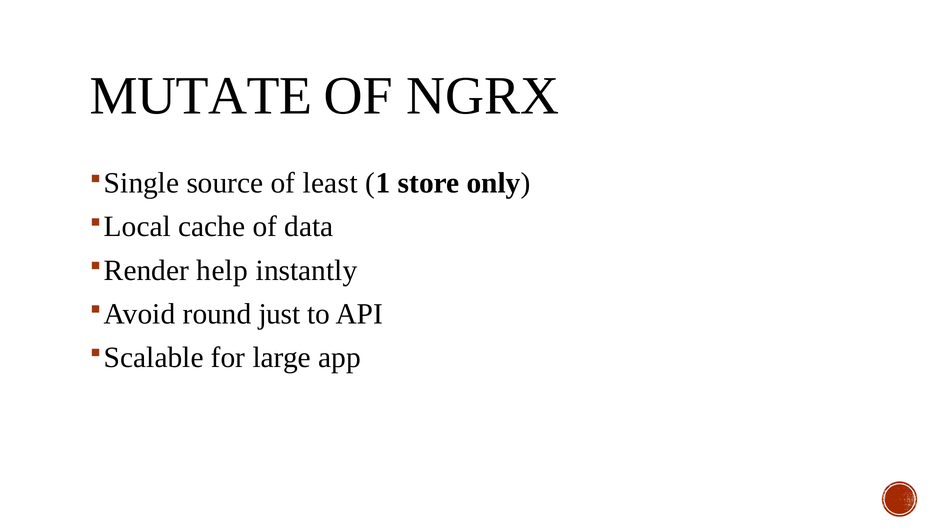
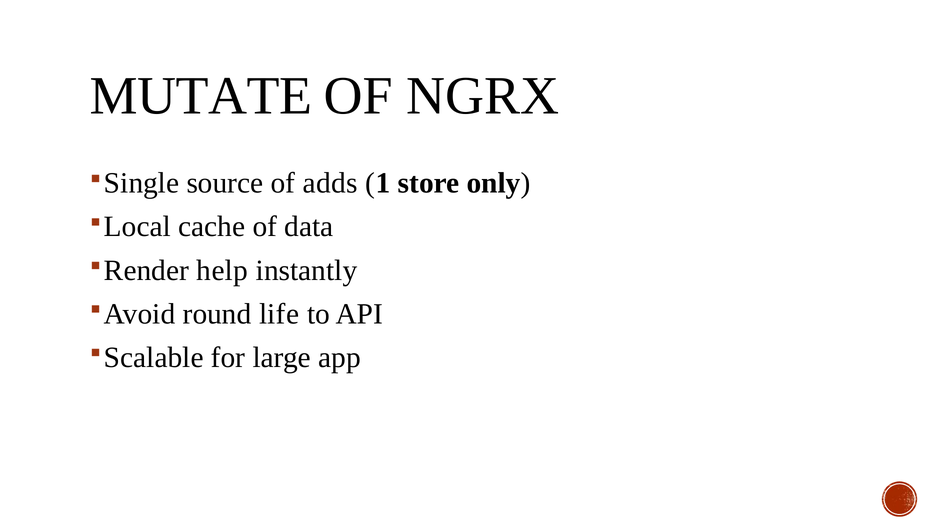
least: least -> adds
just: just -> life
